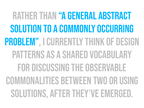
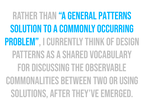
general abstract: abstract -> patterns
